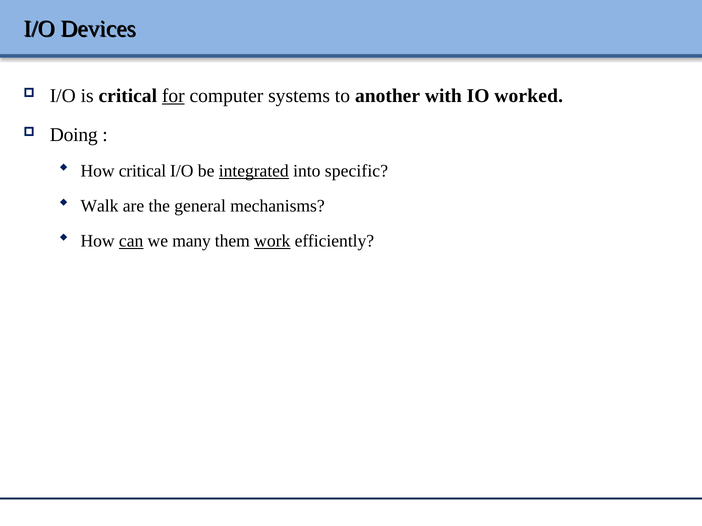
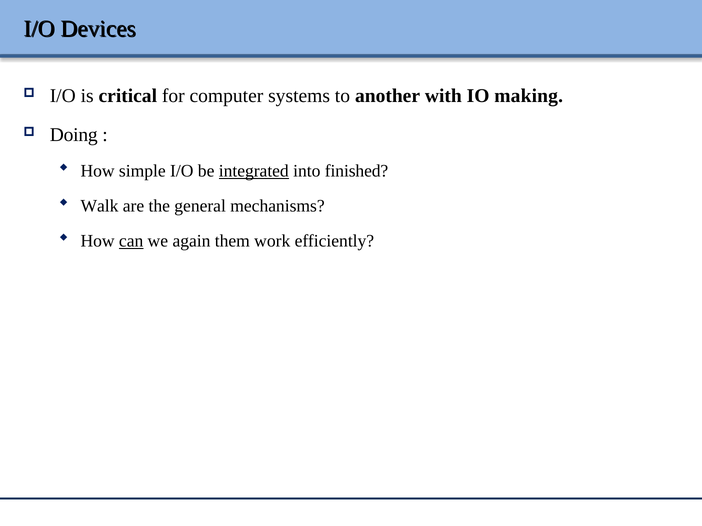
for underline: present -> none
worked: worked -> making
How critical: critical -> simple
specific: specific -> finished
many: many -> again
work underline: present -> none
